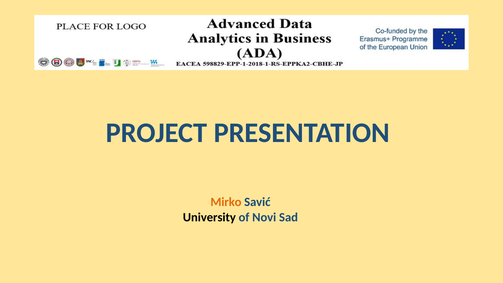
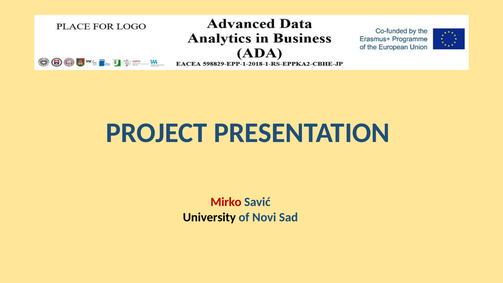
Mirko colour: orange -> red
